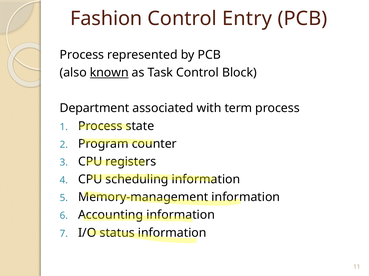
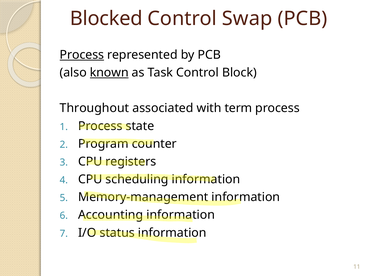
Fashion: Fashion -> Blocked
Entry: Entry -> Swap
Process at (82, 55) underline: none -> present
Department: Department -> Throughout
